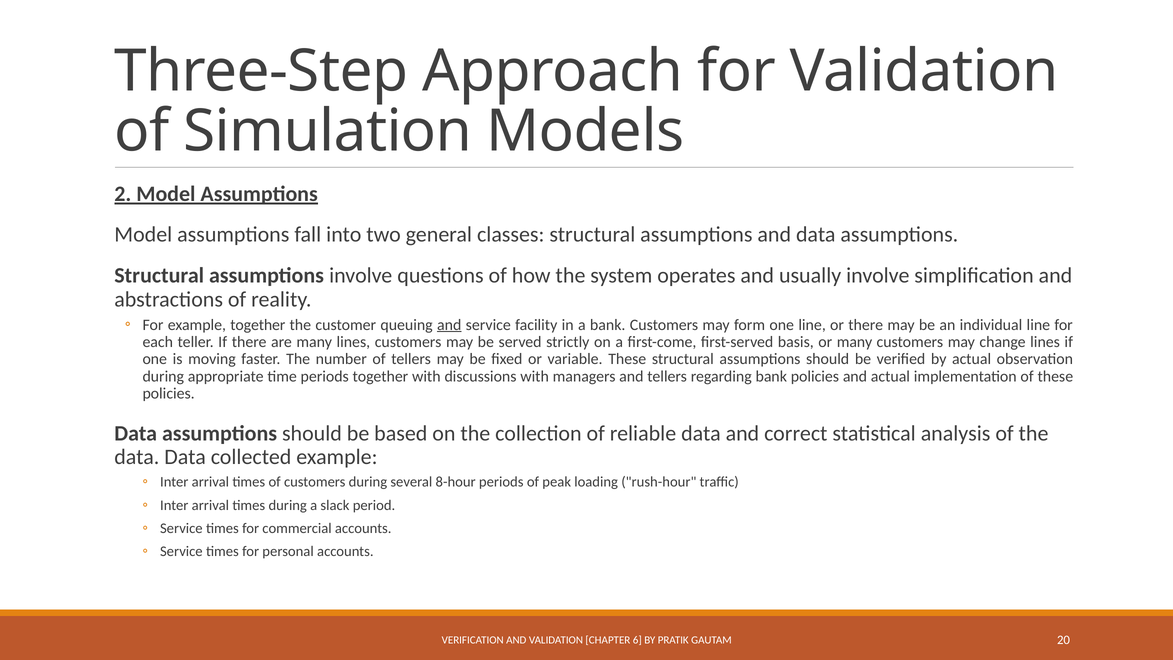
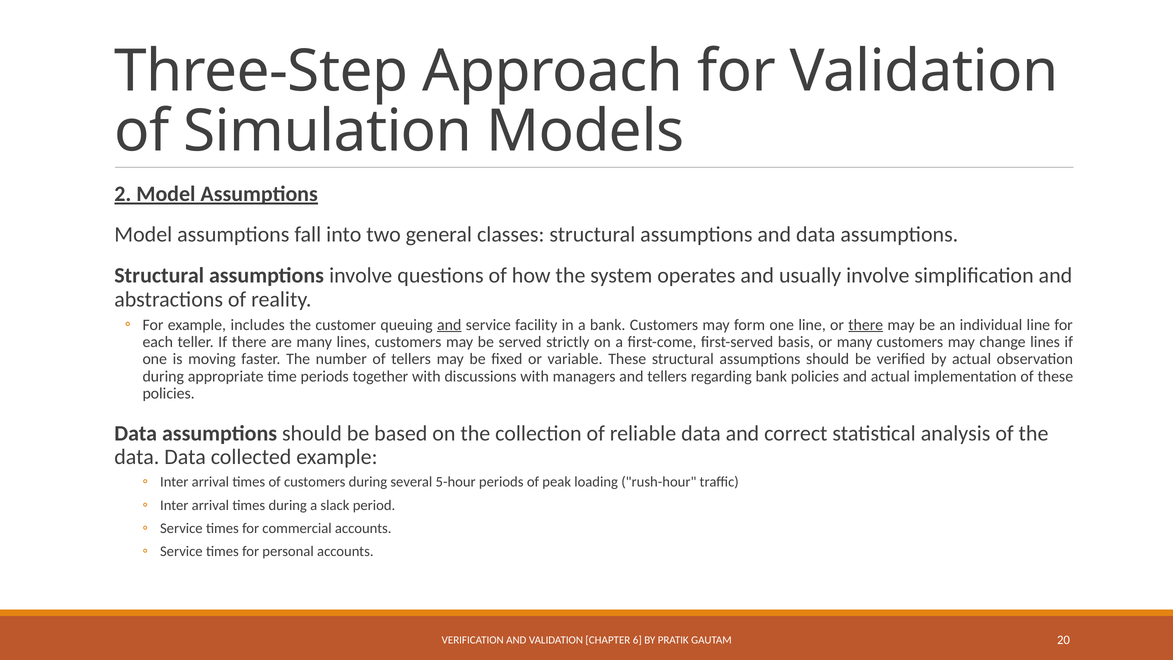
example together: together -> includes
there at (866, 325) underline: none -> present
8-hour: 8-hour -> 5-hour
